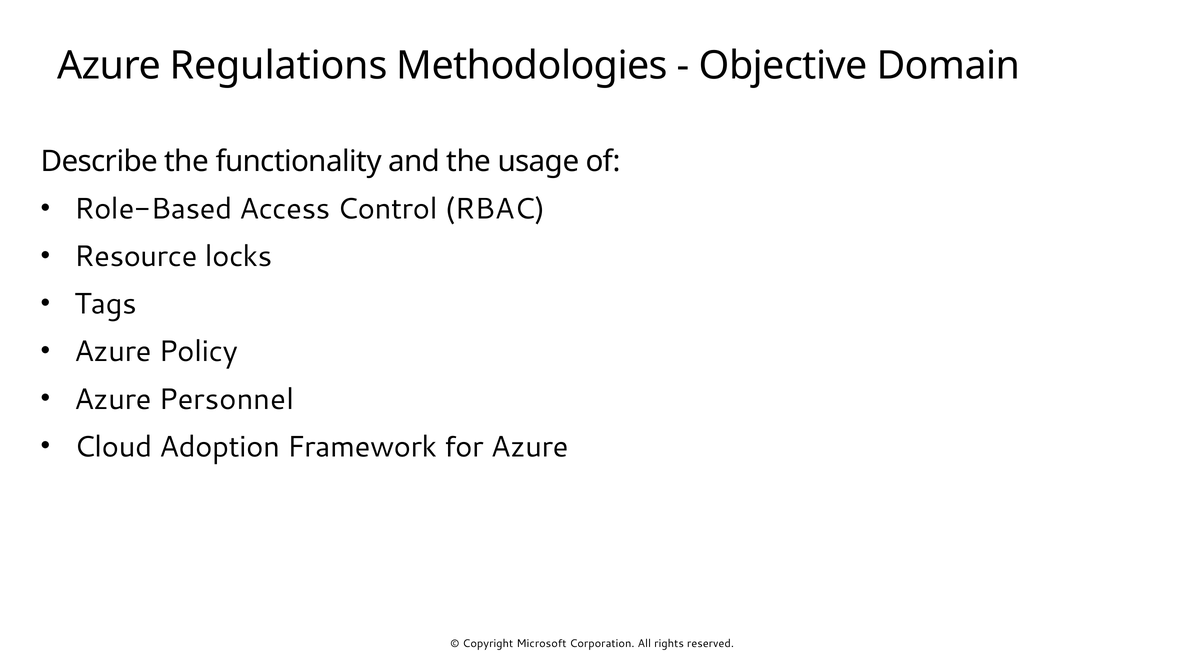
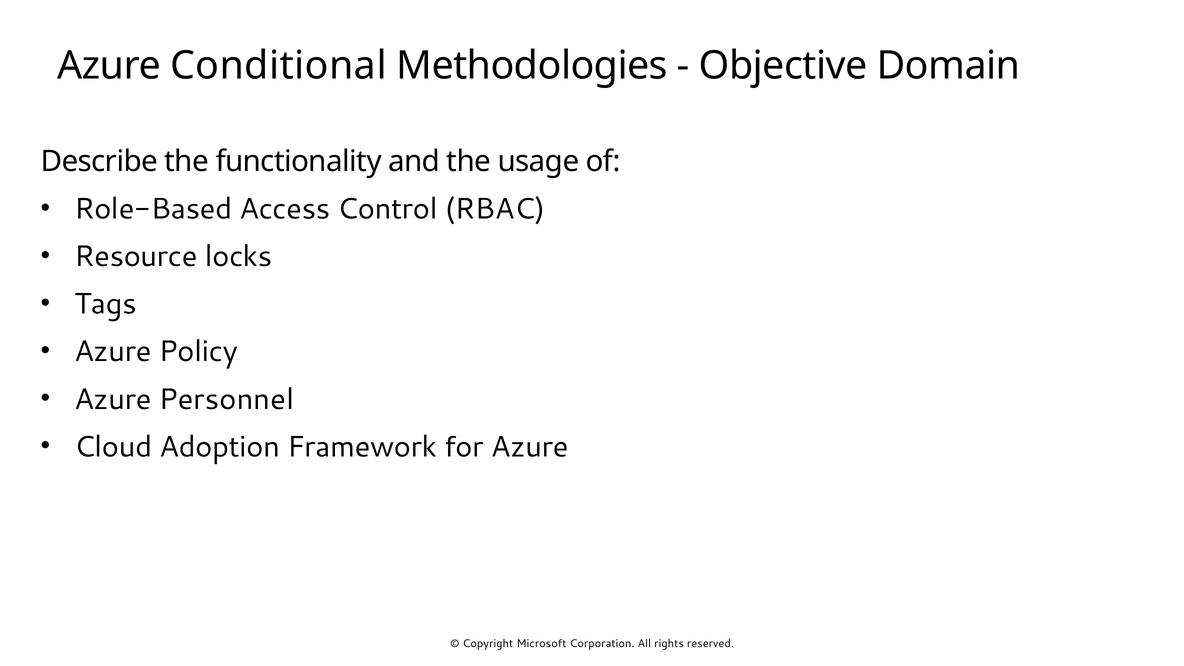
Regulations: Regulations -> Conditional
